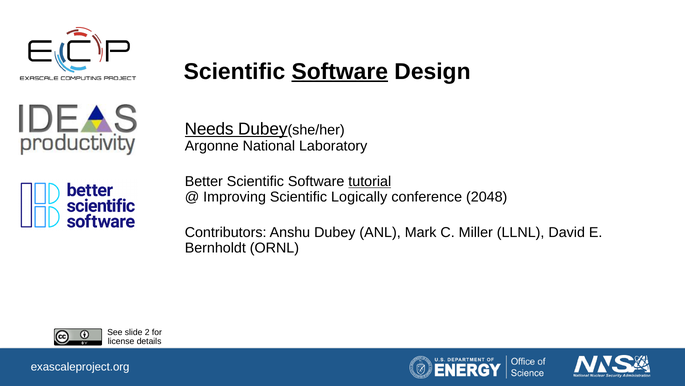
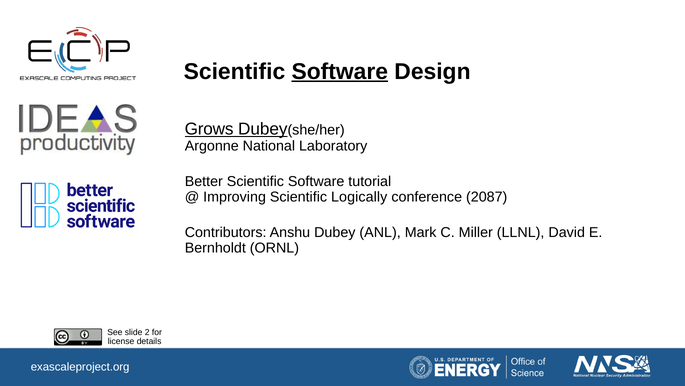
Needs: Needs -> Grows
tutorial underline: present -> none
2048: 2048 -> 2087
